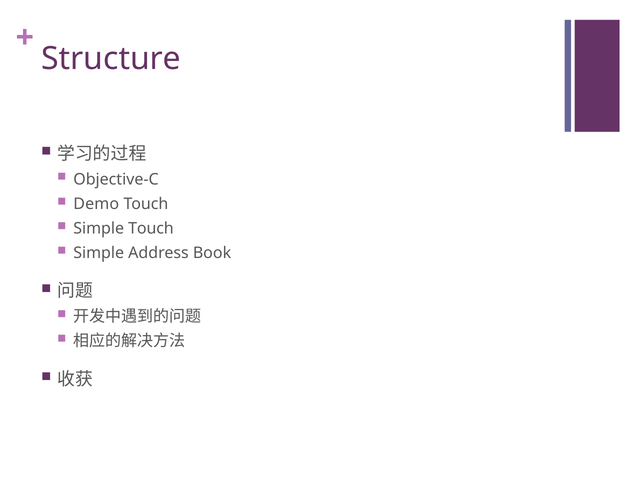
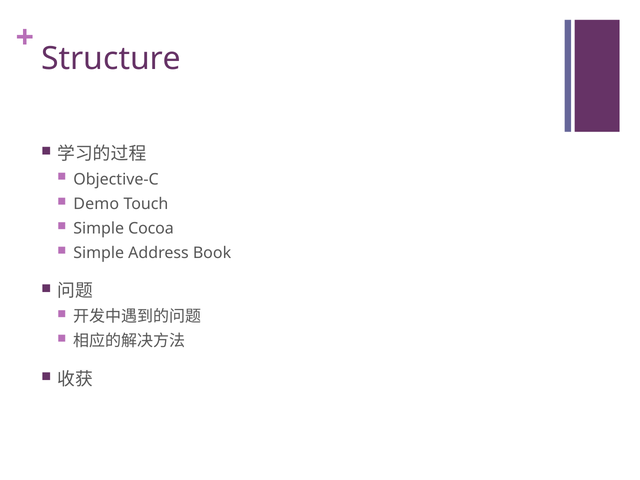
Simple Touch: Touch -> Cocoa
